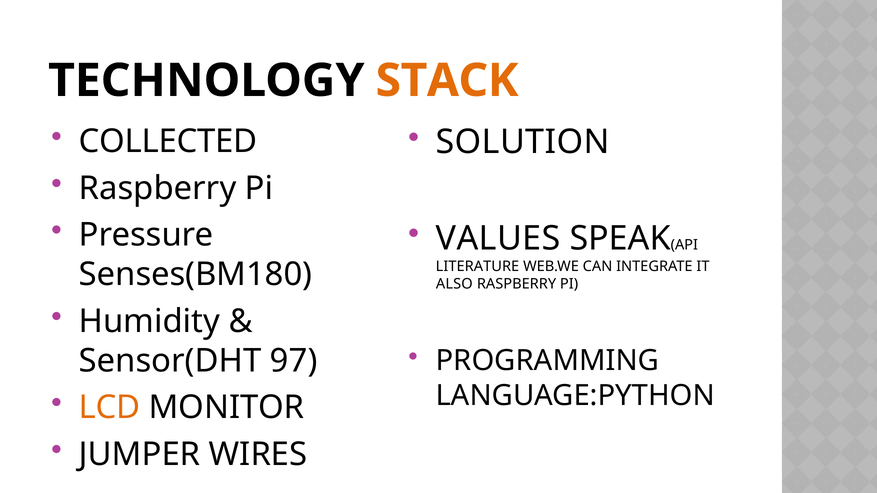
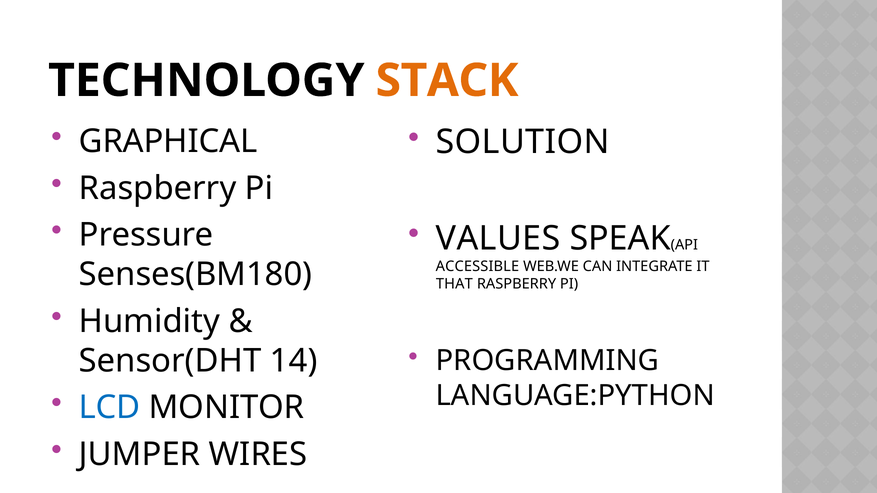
COLLECTED: COLLECTED -> GRAPHICAL
LITERATURE: LITERATURE -> ACCESSIBLE
ALSO: ALSO -> THAT
97: 97 -> 14
LCD colour: orange -> blue
